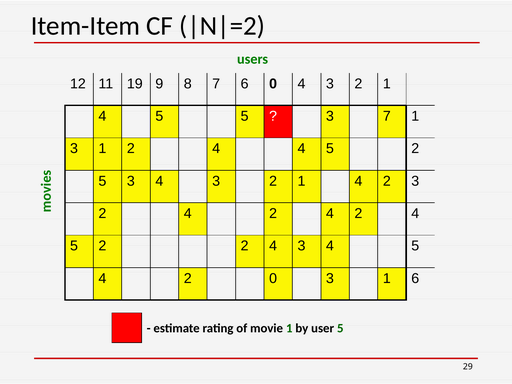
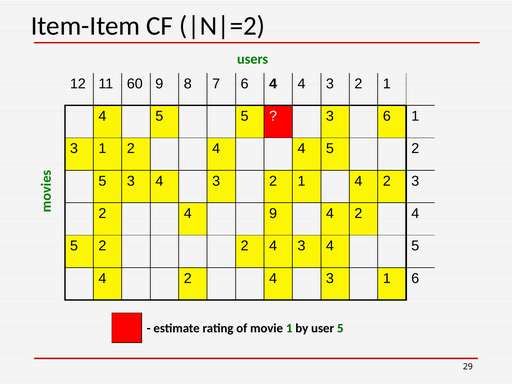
19: 19 -> 60
6 0: 0 -> 4
3 7: 7 -> 6
2 at (273, 213): 2 -> 9
0 at (273, 278): 0 -> 4
